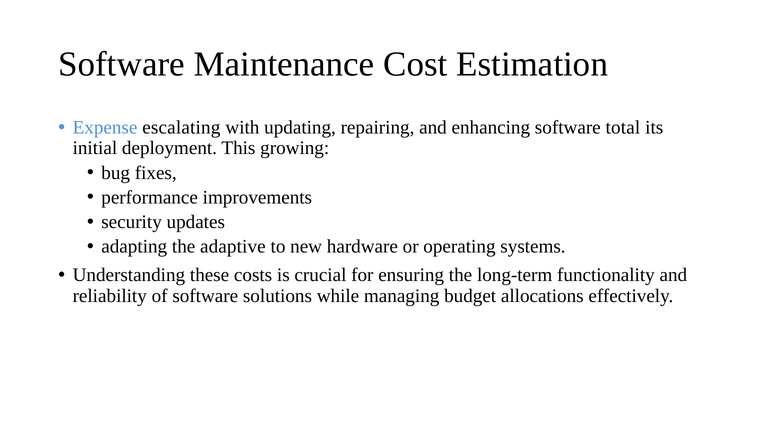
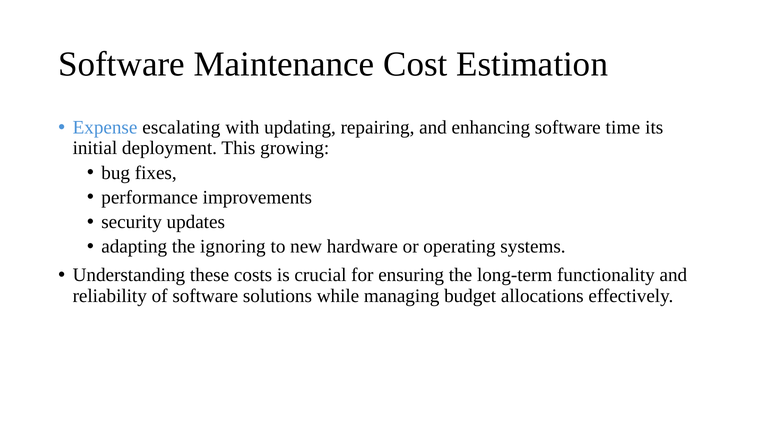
total: total -> time
adaptive: adaptive -> ignoring
